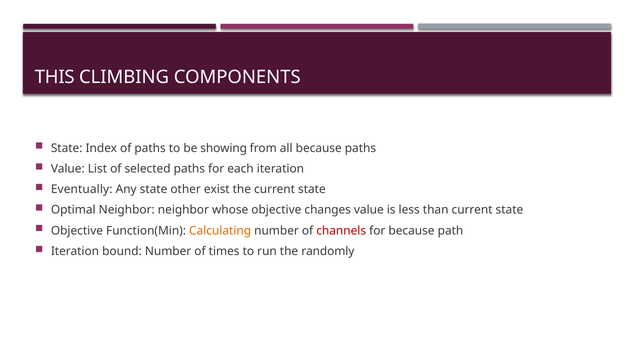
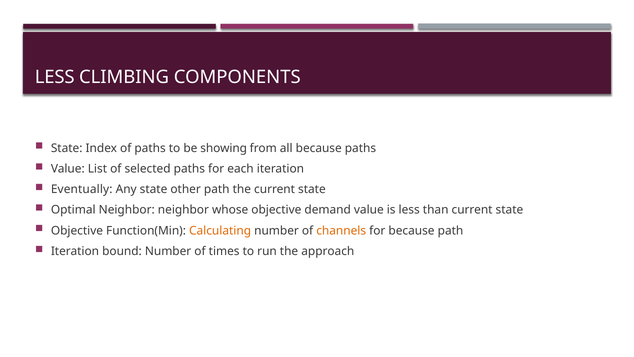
THIS at (55, 77): THIS -> LESS
other exist: exist -> path
changes: changes -> demand
channels colour: red -> orange
randomly: randomly -> approach
